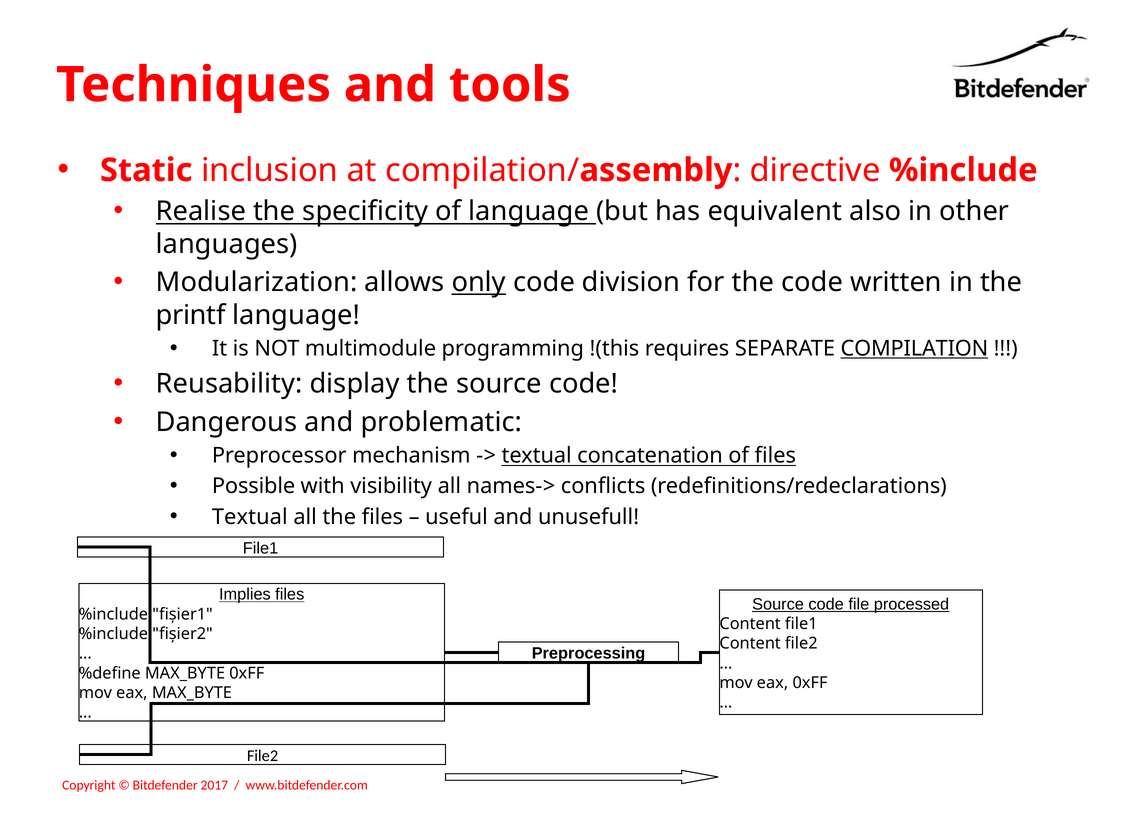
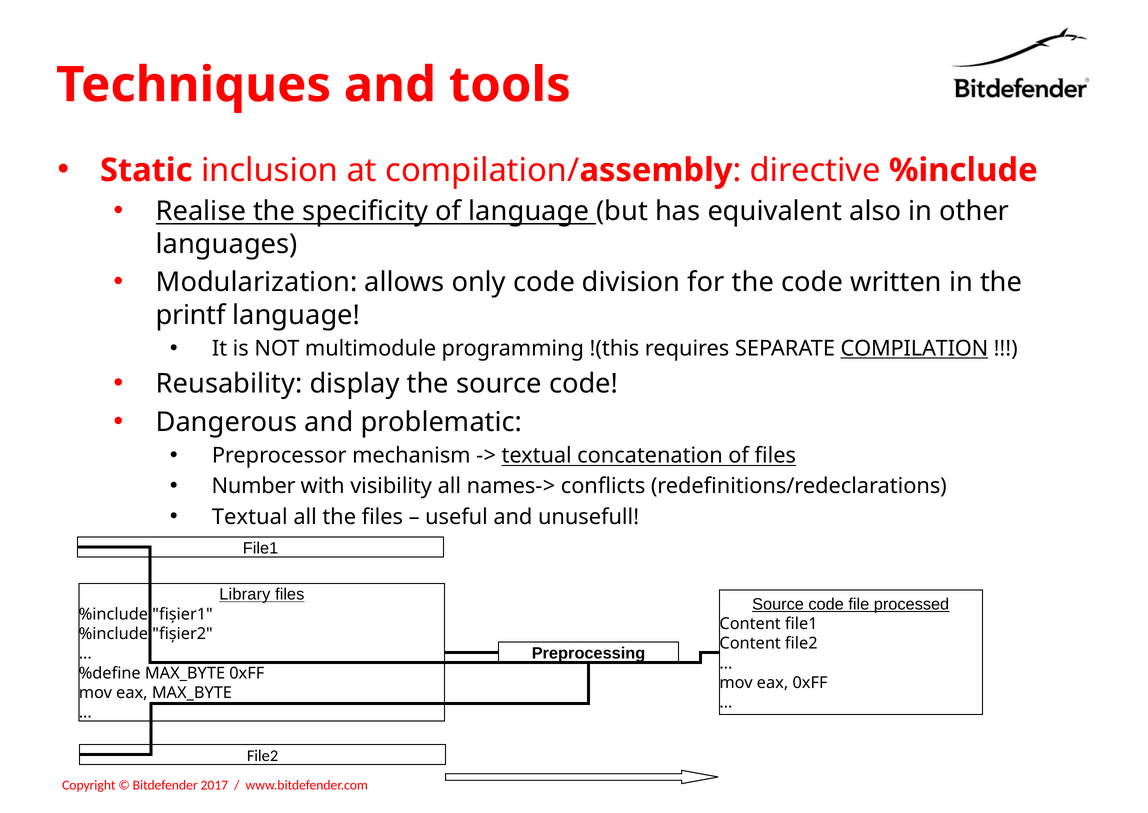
only underline: present -> none
Possible: Possible -> Number
Implies: Implies -> Library
